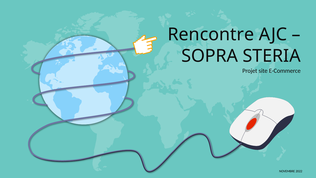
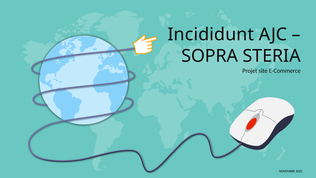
Rencontre: Rencontre -> Incididunt
